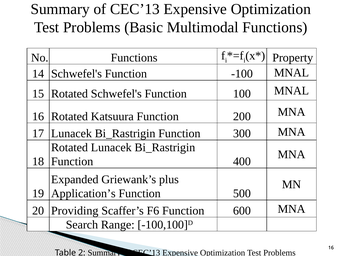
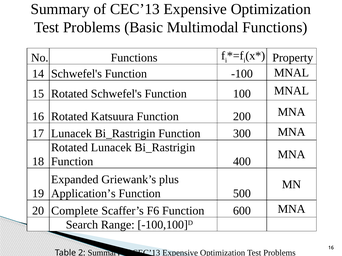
Providing: Providing -> Complete
